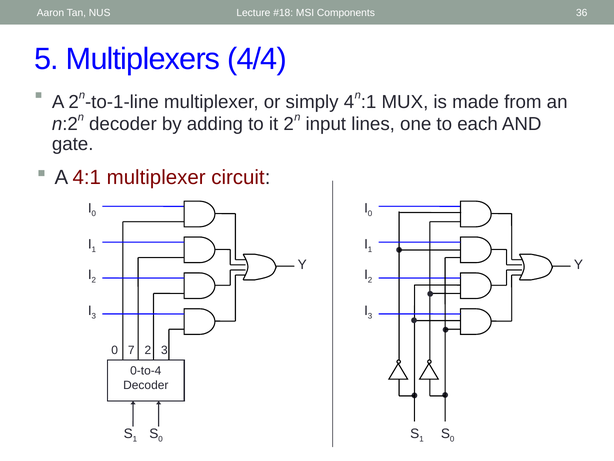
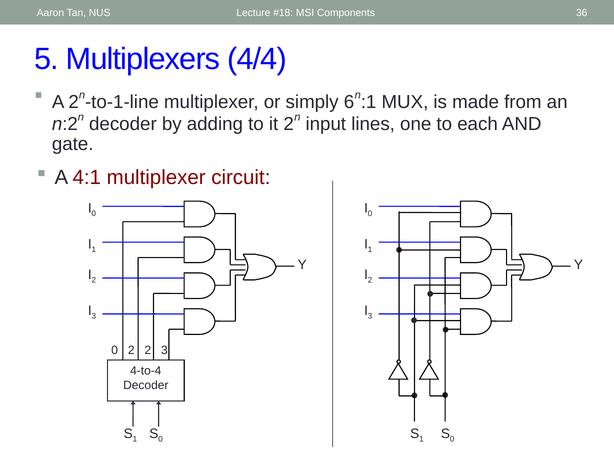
4: 4 -> 6
0 7: 7 -> 2
0-to-4: 0-to-4 -> 4-to-4
